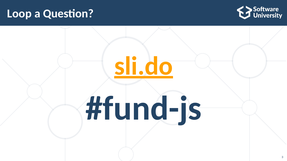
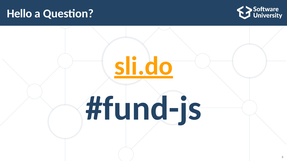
Loop: Loop -> Hello
